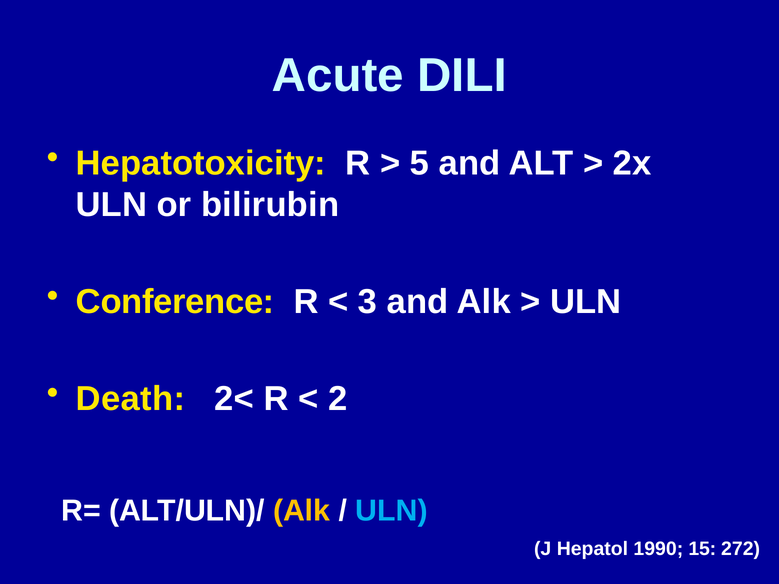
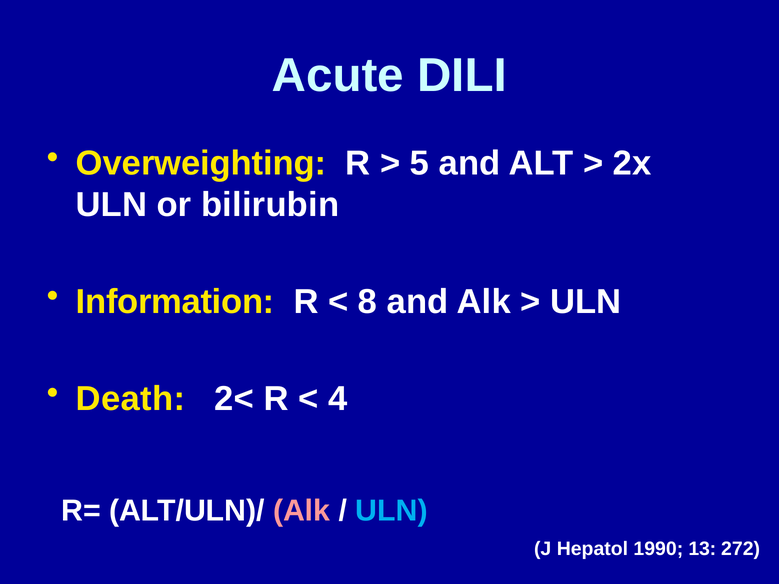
Hepatotoxicity: Hepatotoxicity -> Overweighting
Conference: Conference -> Information
3: 3 -> 8
2: 2 -> 4
Alk at (302, 511) colour: yellow -> pink
15: 15 -> 13
